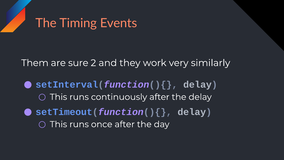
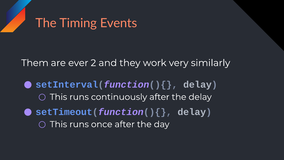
sure: sure -> ever
